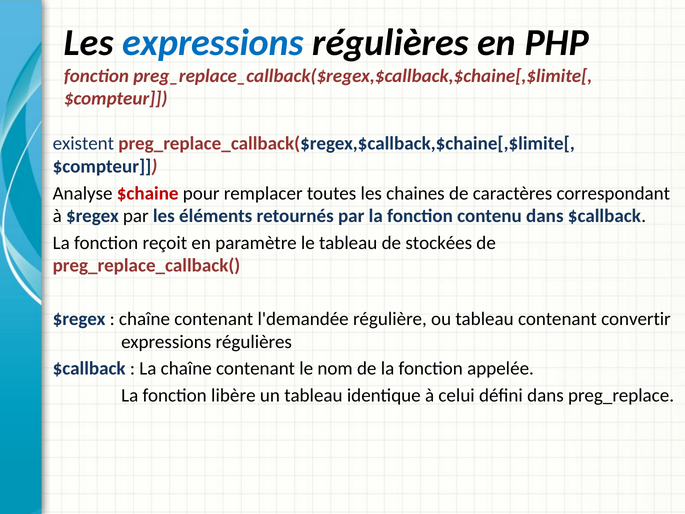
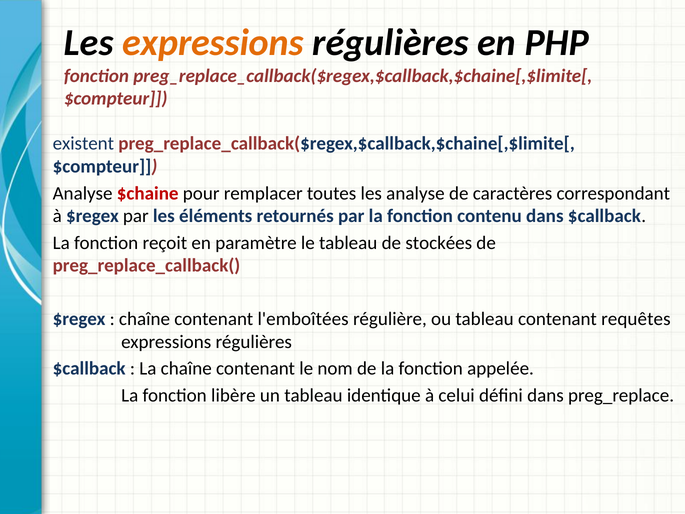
expressions at (213, 43) colour: blue -> orange
les chaines: chaines -> analyse
l'demandée: l'demandée -> l'emboîtées
convertir: convertir -> requêtes
